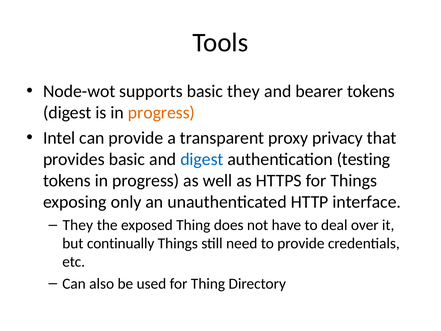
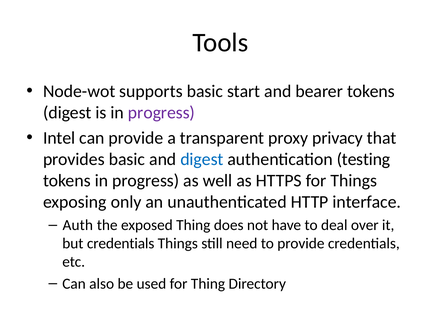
basic they: they -> start
progress at (162, 113) colour: orange -> purple
They at (78, 225): They -> Auth
but continually: continually -> credentials
